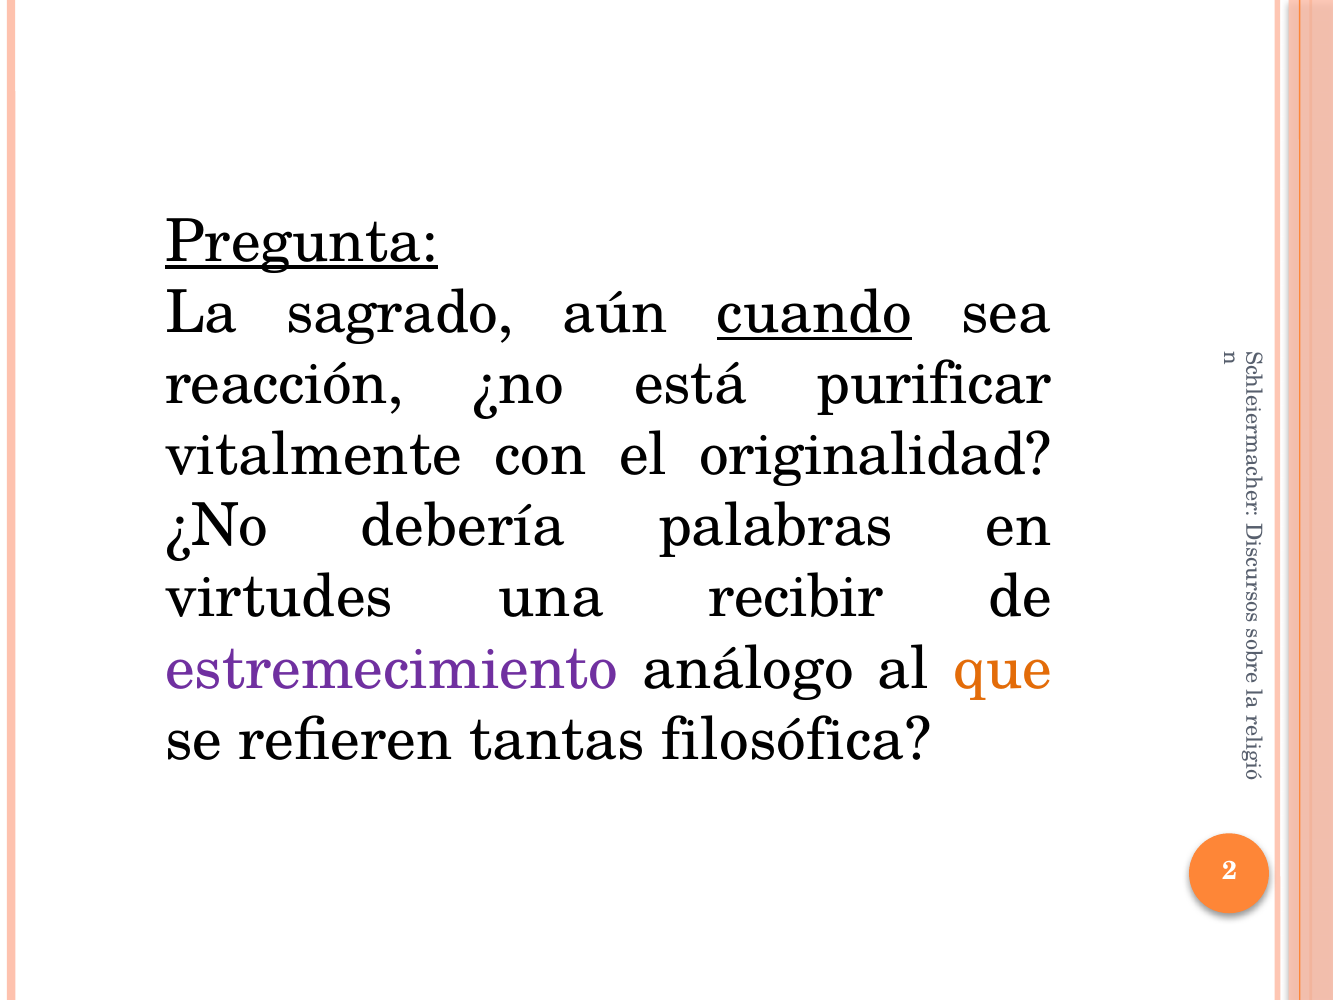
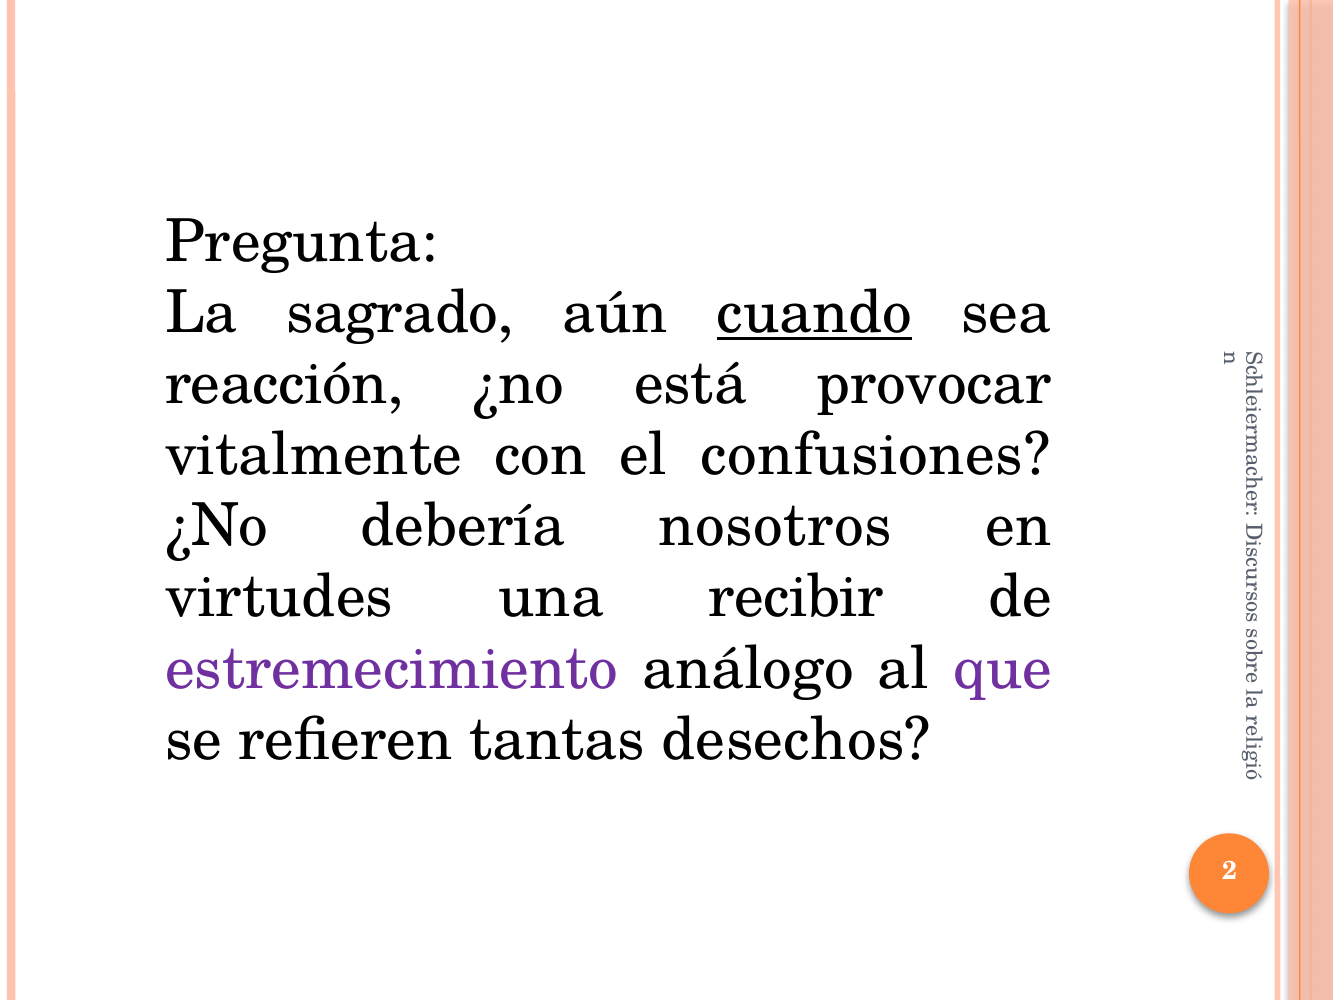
Pregunta underline: present -> none
purificar: purificar -> provocar
originalidad: originalidad -> confusiones
palabras: palabras -> nosotros
que colour: orange -> purple
filosófica: filosófica -> desechos
